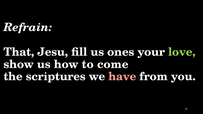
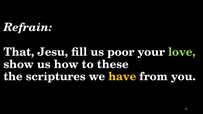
ones: ones -> poor
come: come -> these
have colour: pink -> yellow
